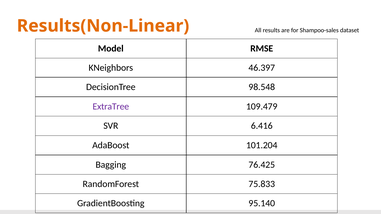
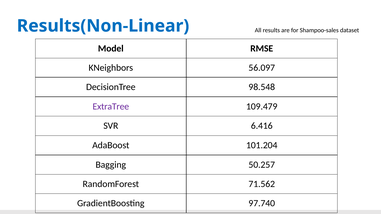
Results(Non-Linear colour: orange -> blue
46.397: 46.397 -> 56.097
76.425: 76.425 -> 50.257
75.833: 75.833 -> 71.562
95.140: 95.140 -> 97.740
